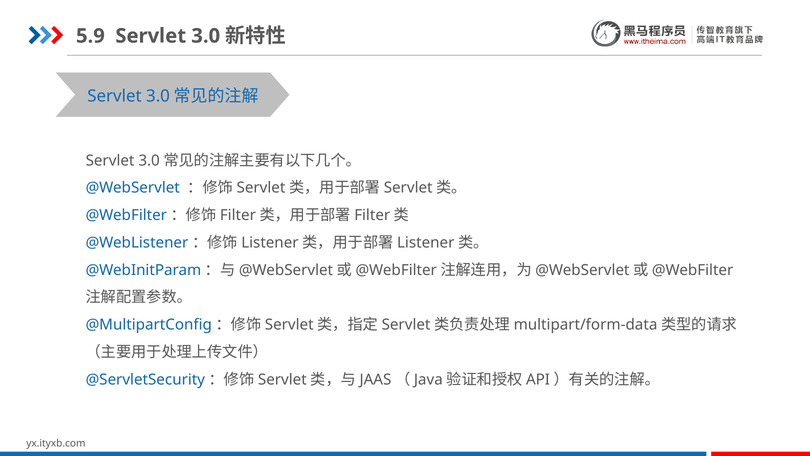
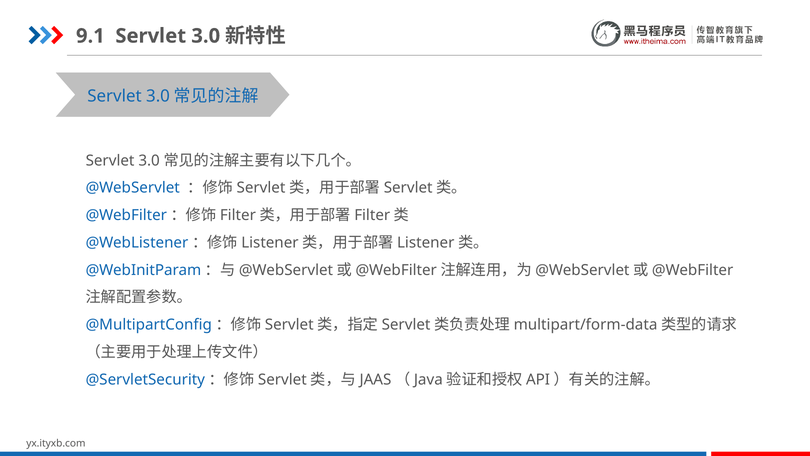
5.9: 5.9 -> 9.1
